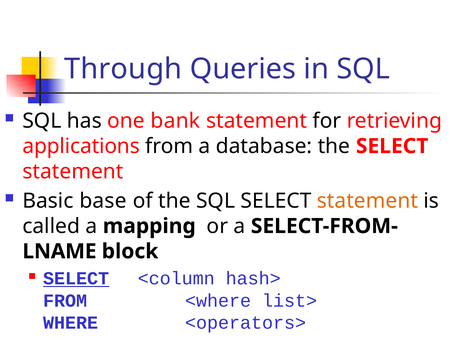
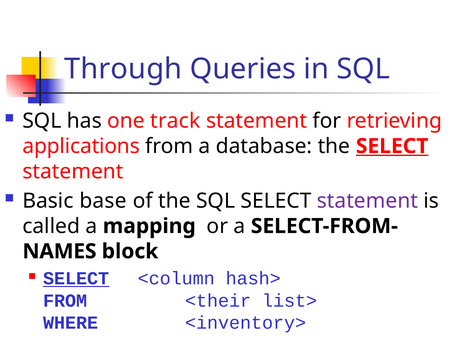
bank: bank -> track
SELECT at (392, 146) underline: none -> present
statement at (367, 201) colour: orange -> purple
LNAME: LNAME -> NAMES
<where: <where -> <their
<operators>: <operators> -> <inventory>
